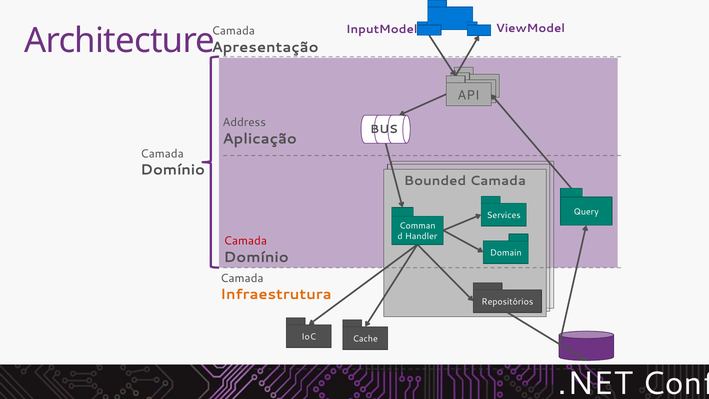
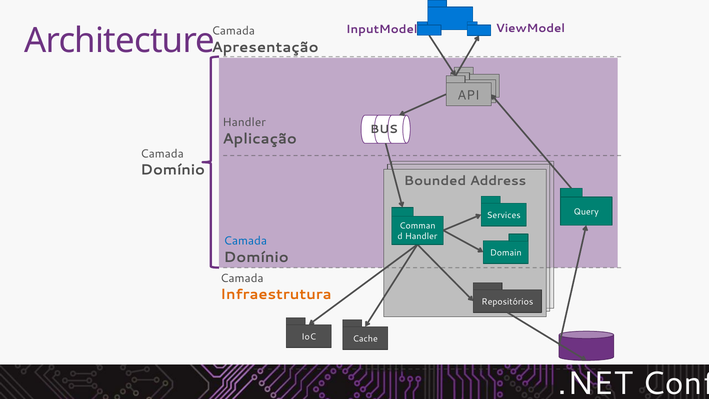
Address at (244, 122): Address -> Handler
Bounded Camada: Camada -> Address
Camada at (245, 241) colour: red -> blue
